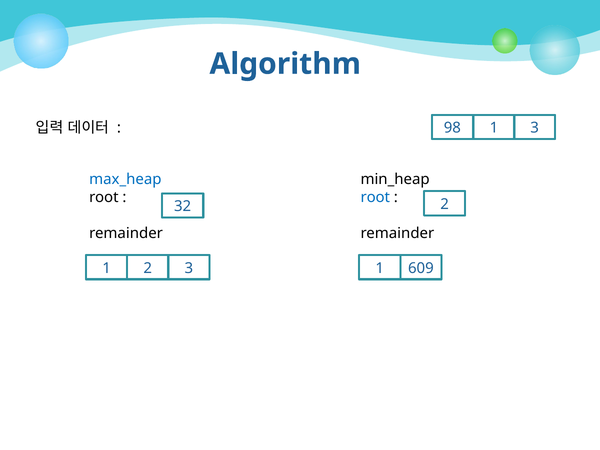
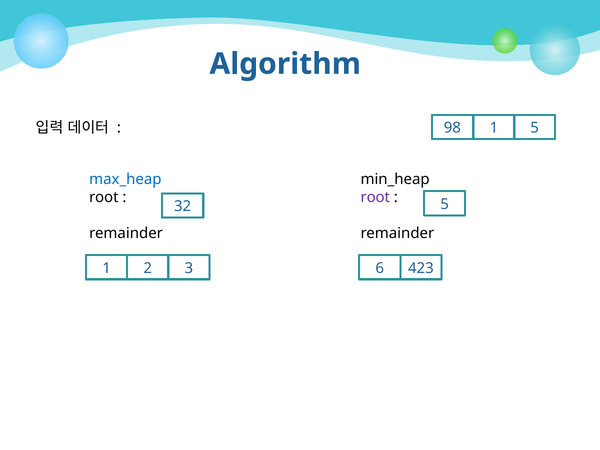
1 3: 3 -> 5
root at (375, 197) colour: blue -> purple
32 2: 2 -> 5
1 1: 1 -> 6
609: 609 -> 423
